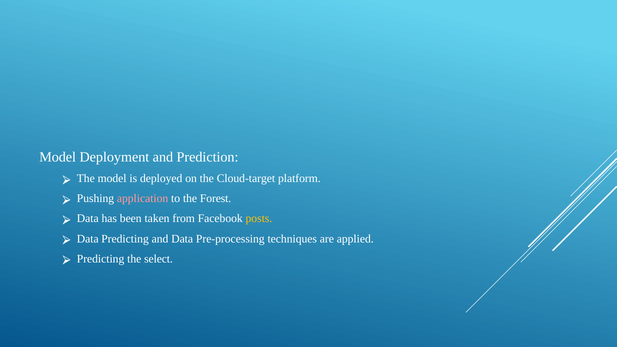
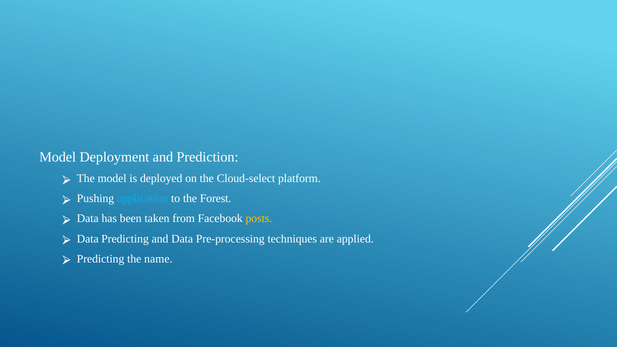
Cloud-target: Cloud-target -> Cloud-select
application colour: pink -> light blue
select: select -> name
